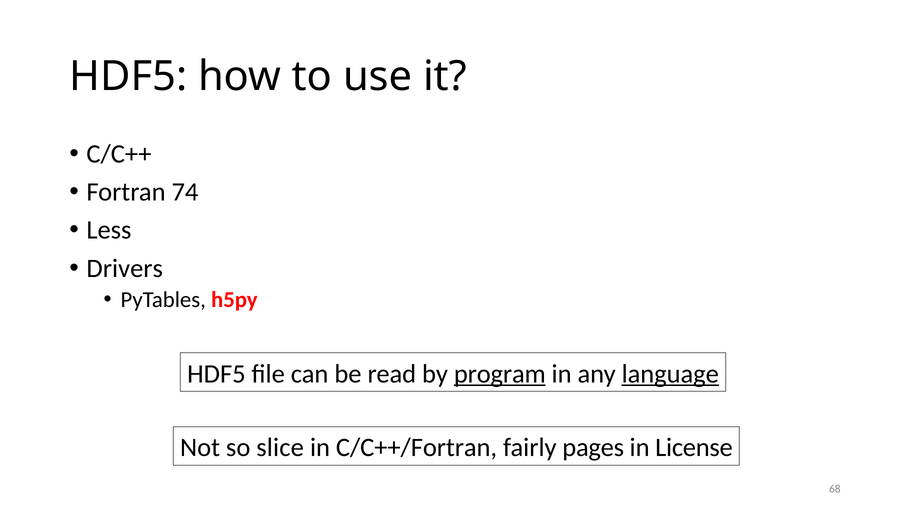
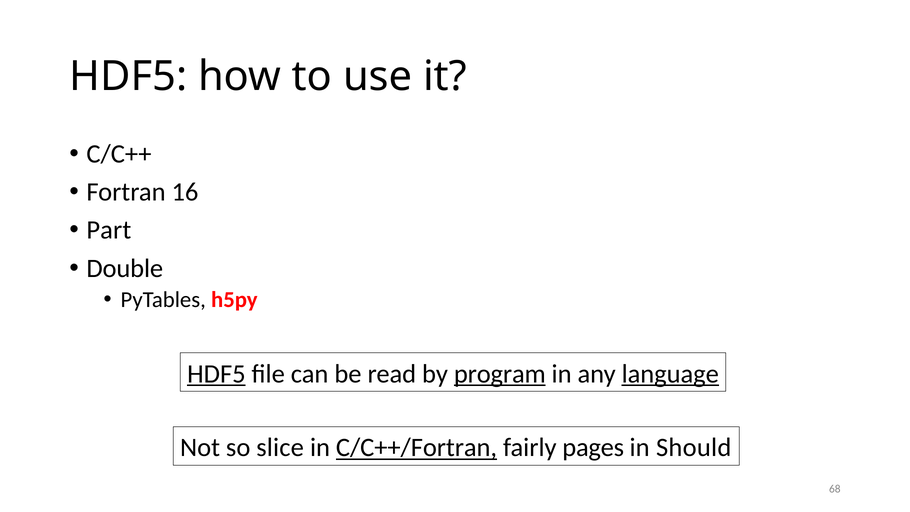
74: 74 -> 16
Less: Less -> Part
Drivers: Drivers -> Double
HDF5 at (216, 374) underline: none -> present
C/C++/Fortran underline: none -> present
License: License -> Should
